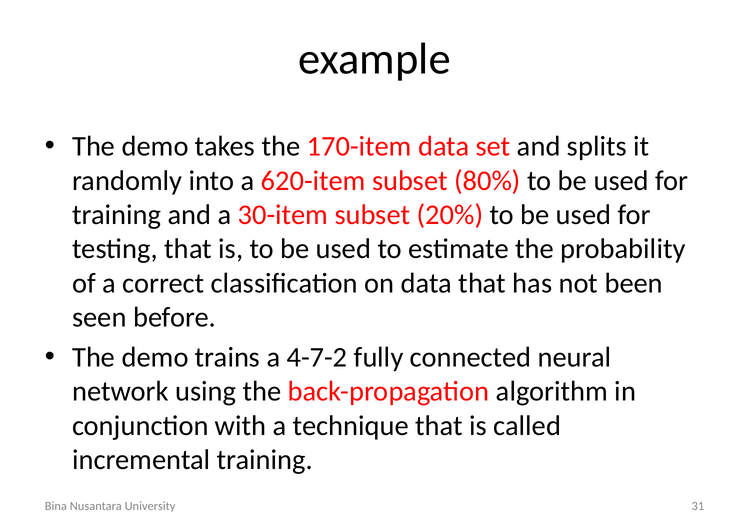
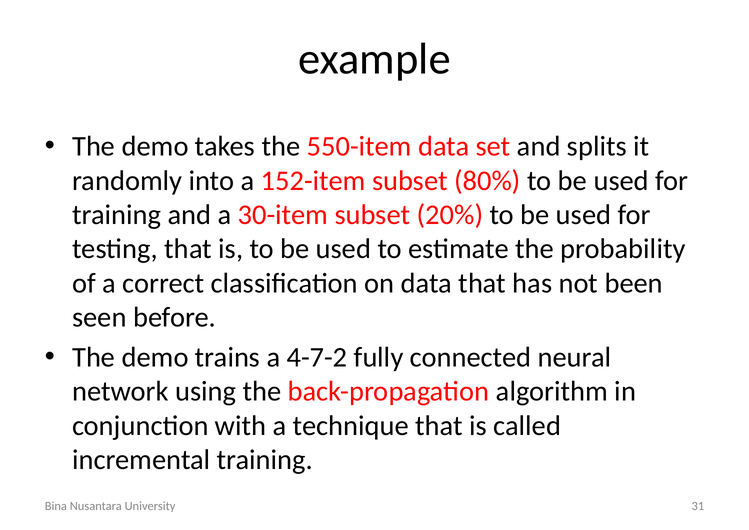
170-item: 170-item -> 550-item
620-item: 620-item -> 152-item
